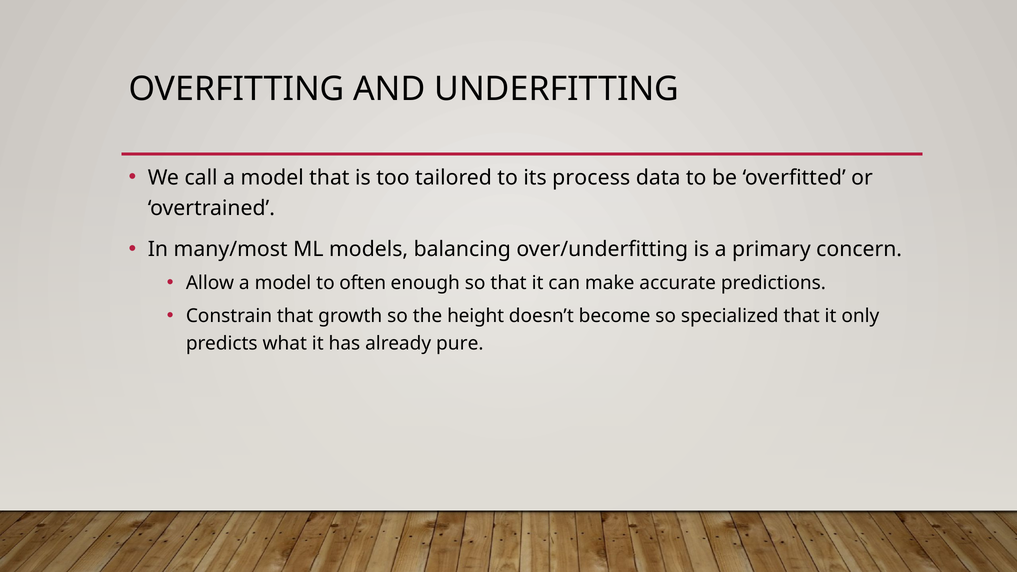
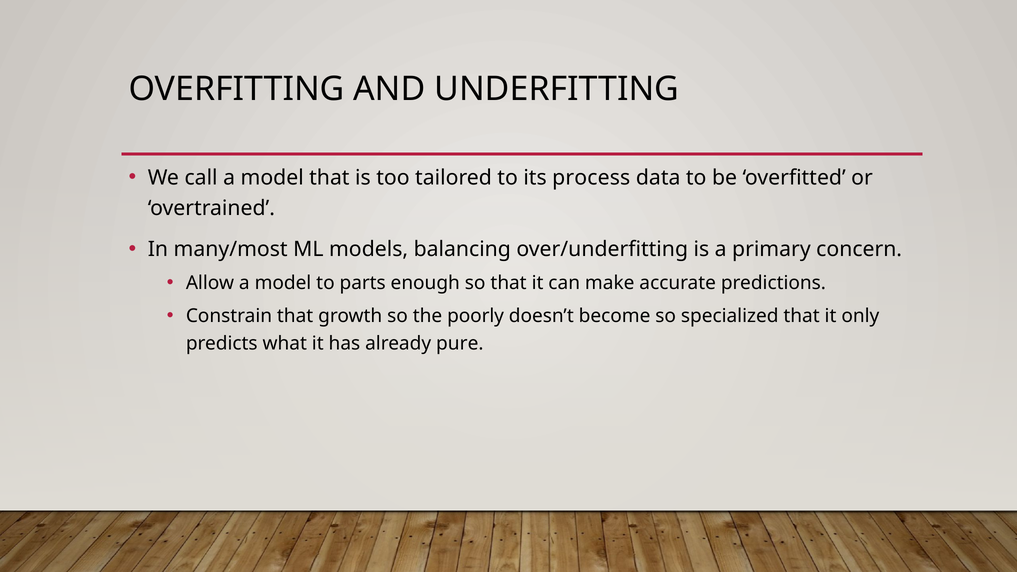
often: often -> parts
height: height -> poorly
